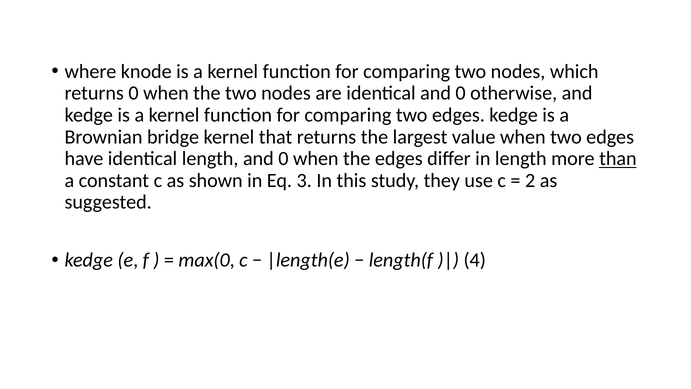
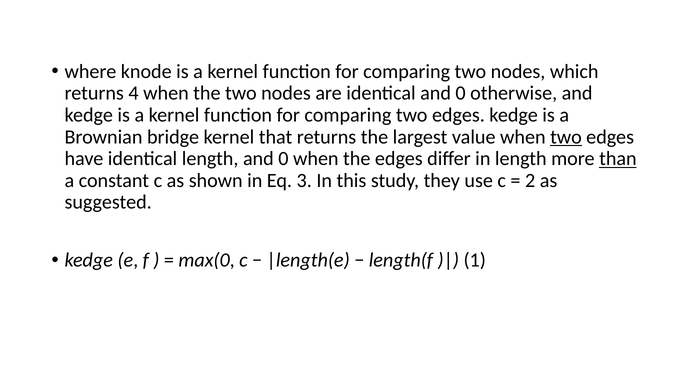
returns 0: 0 -> 4
two at (566, 137) underline: none -> present
4: 4 -> 1
